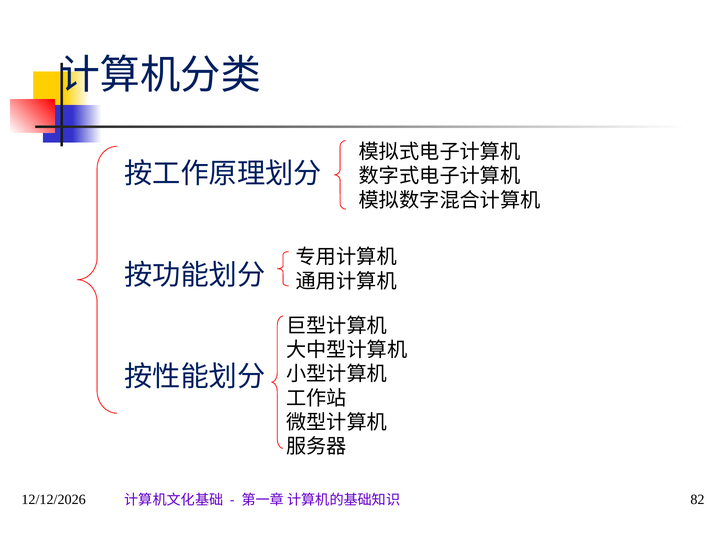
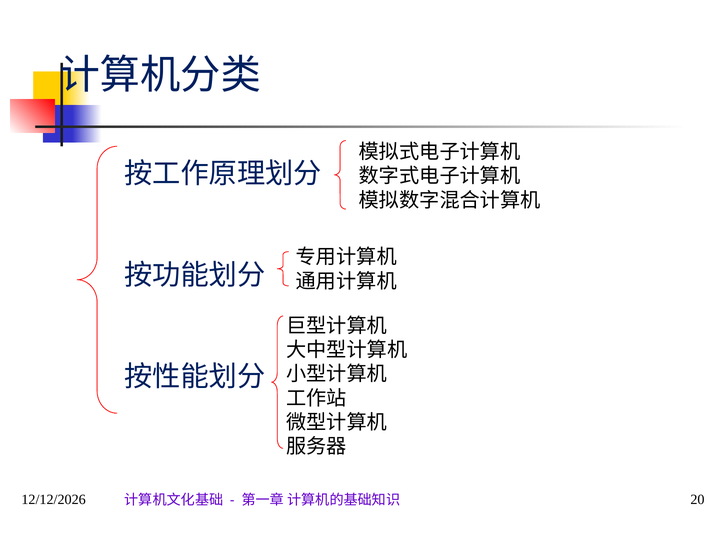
82: 82 -> 20
